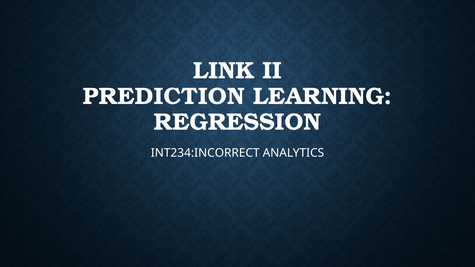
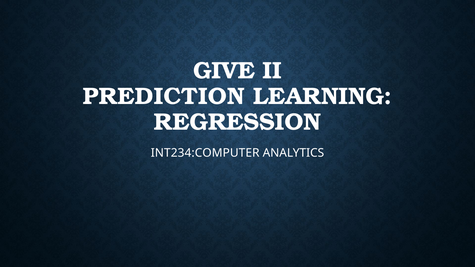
LINK: LINK -> GIVE
INT234:INCORRECT: INT234:INCORRECT -> INT234:COMPUTER
